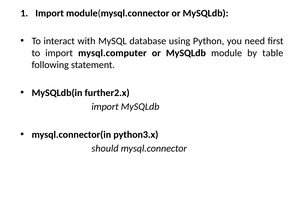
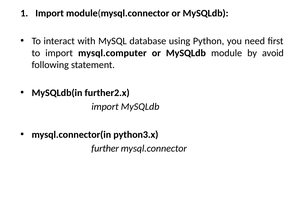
table: table -> avoid
should: should -> further
